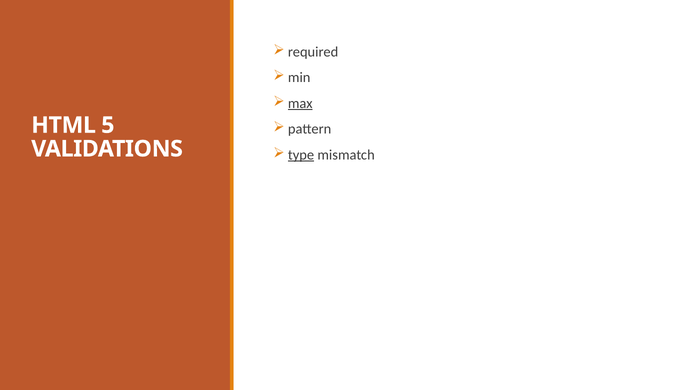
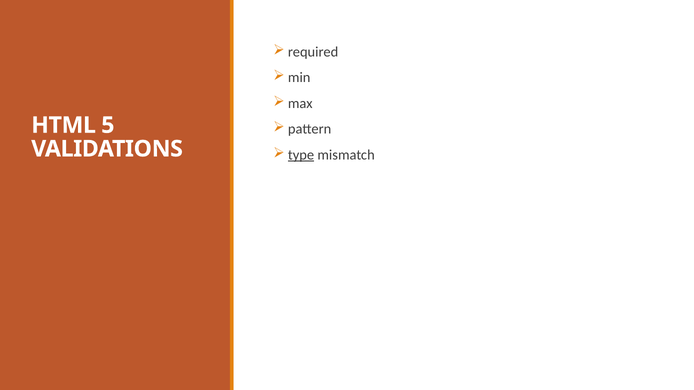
max underline: present -> none
